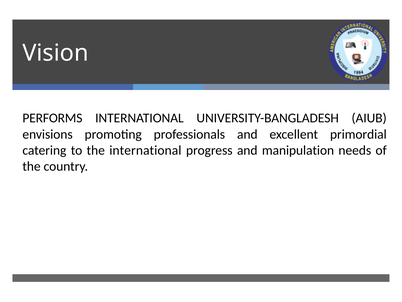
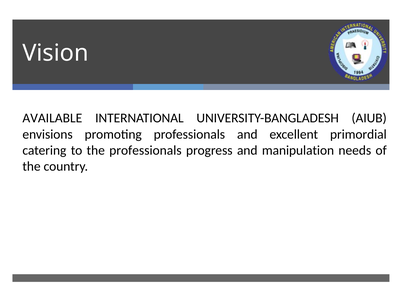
PERFORMS: PERFORMS -> AVAILABLE
the international: international -> professionals
